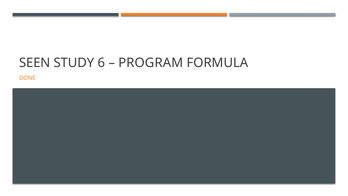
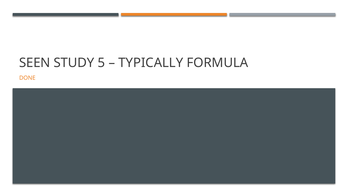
6: 6 -> 5
PROGRAM: PROGRAM -> TYPICALLY
